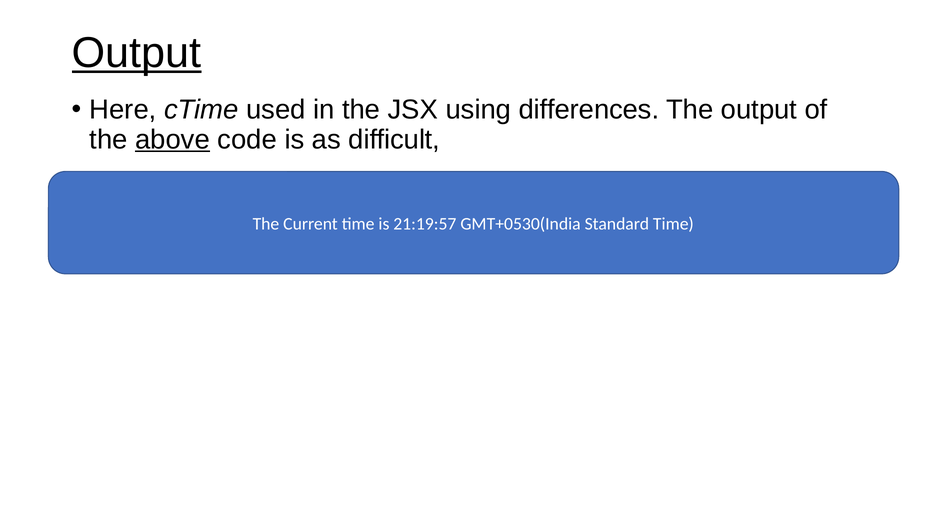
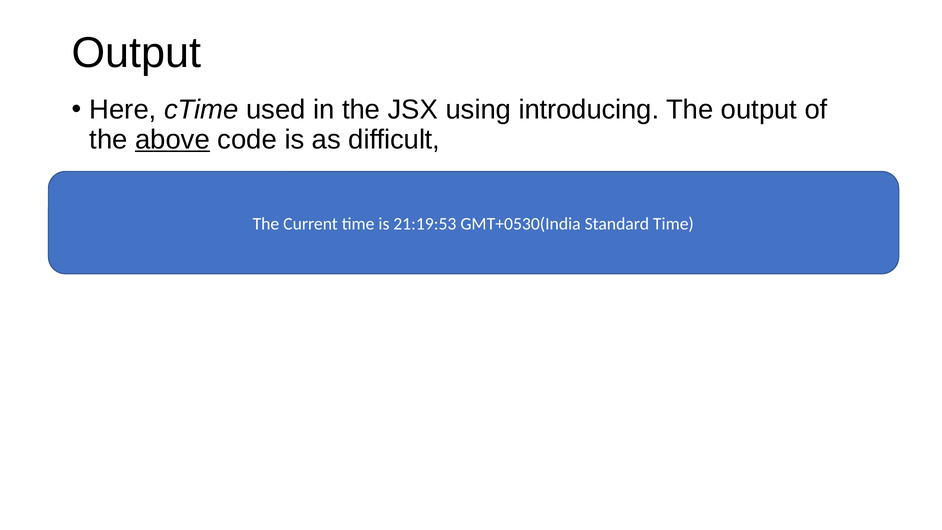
Output at (137, 53) underline: present -> none
differences: differences -> introducing
21:19:57: 21:19:57 -> 21:19:53
